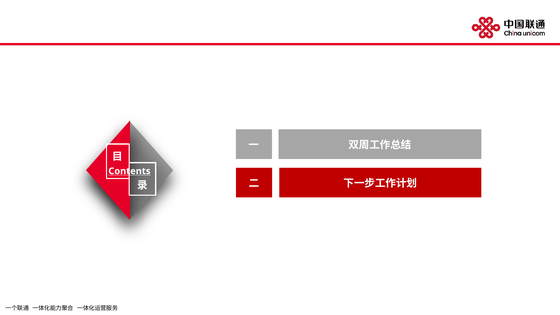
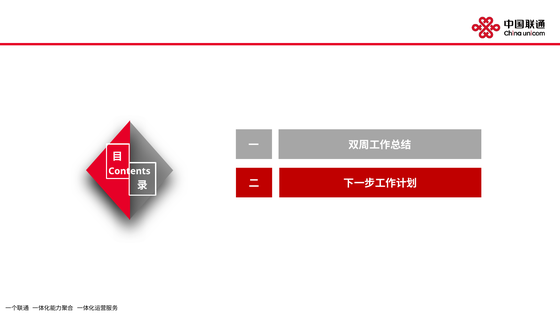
Contents underline: present -> none
